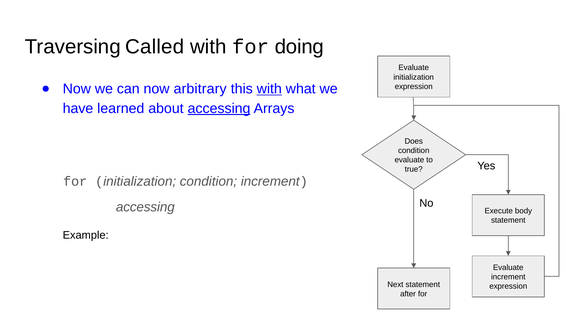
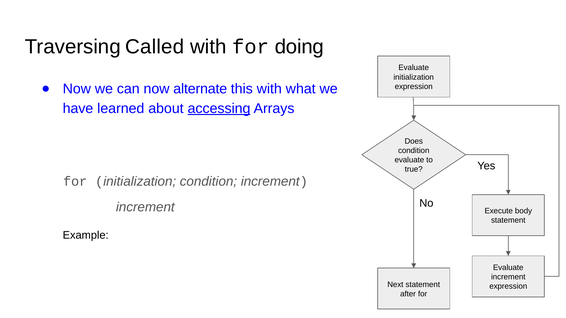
arbitrary: arbitrary -> alternate
with at (269, 89) underline: present -> none
accessing at (145, 207): accessing -> increment
